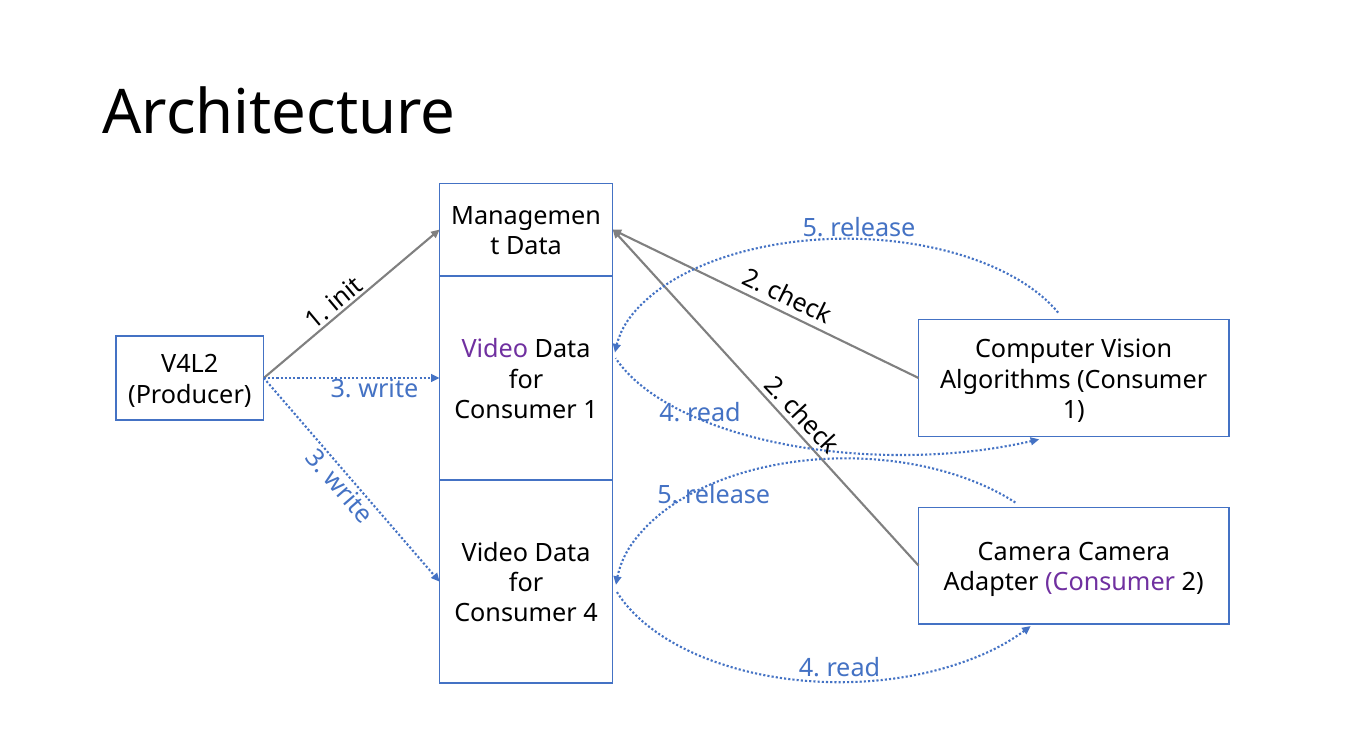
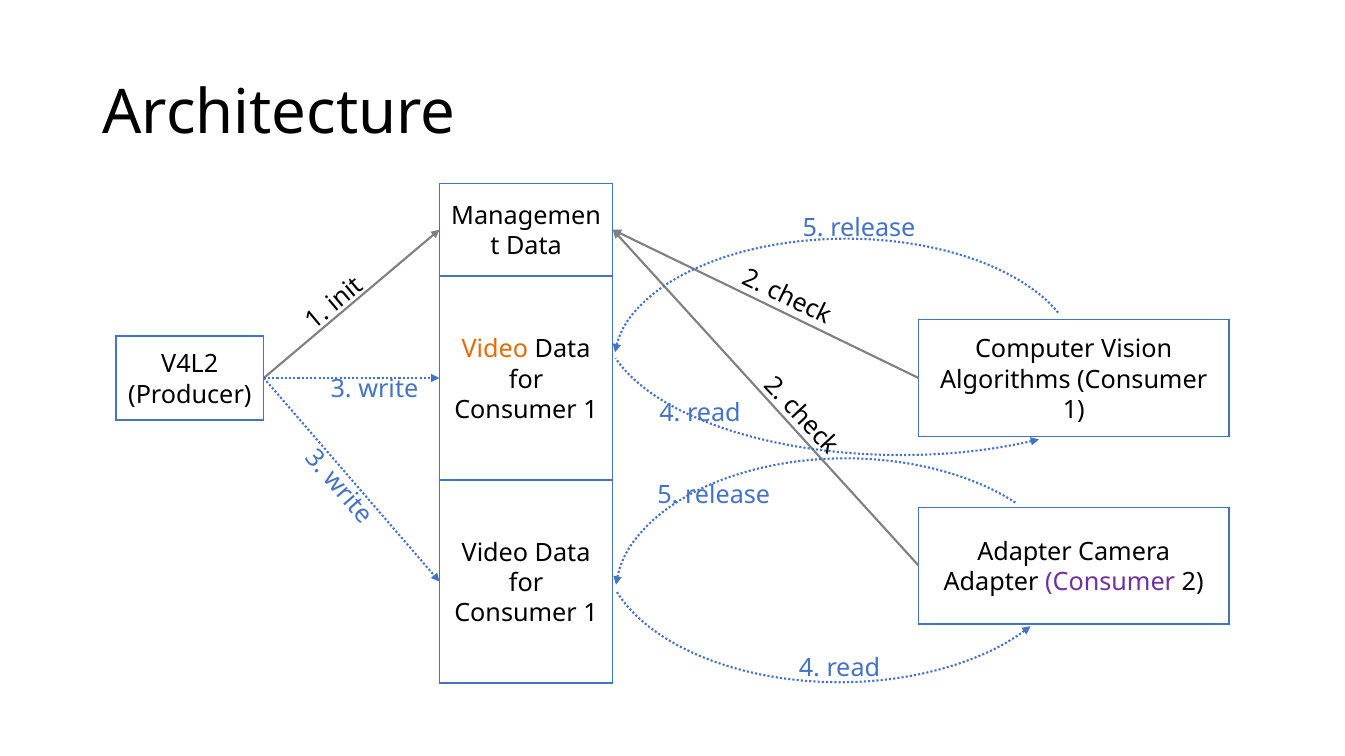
Video at (495, 350) colour: purple -> orange
Camera at (1024, 553): Camera -> Adapter
4 at (591, 614): 4 -> 1
